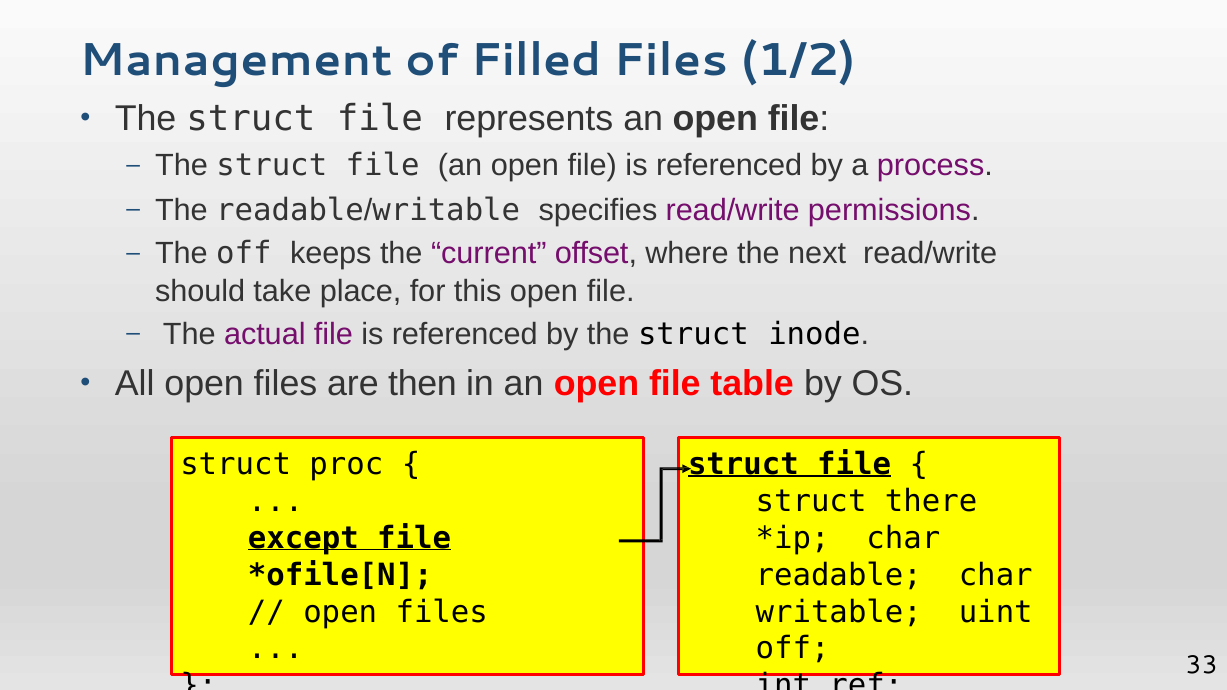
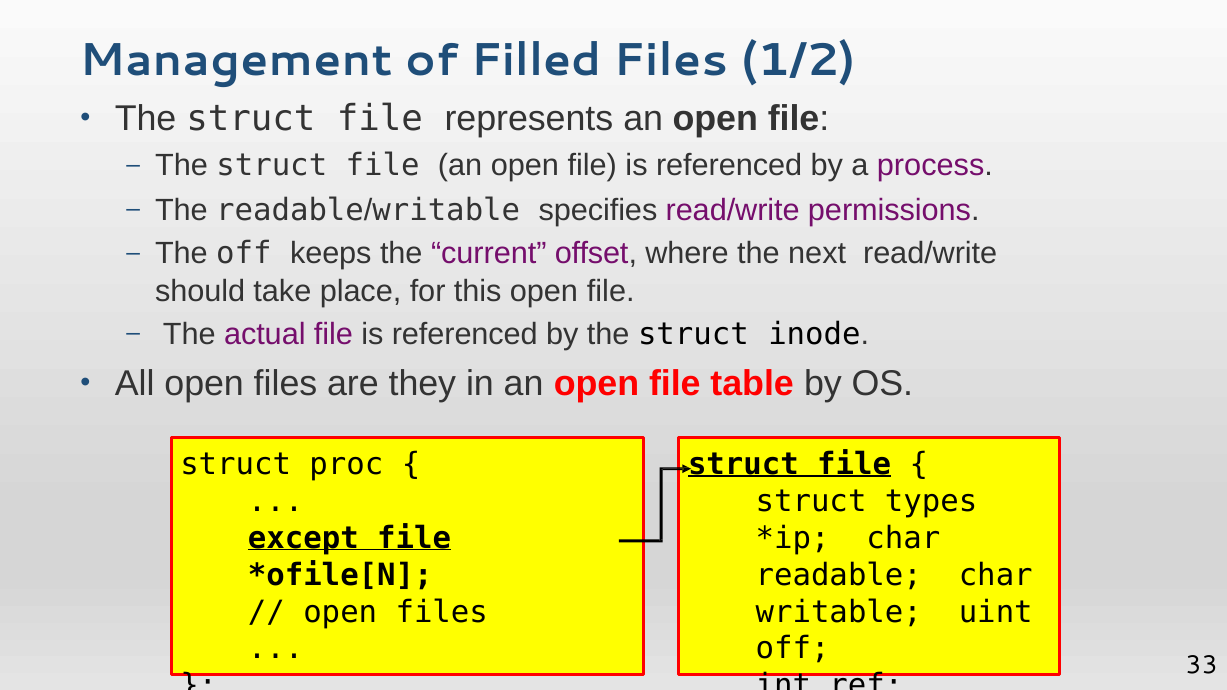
then: then -> they
there: there -> types
